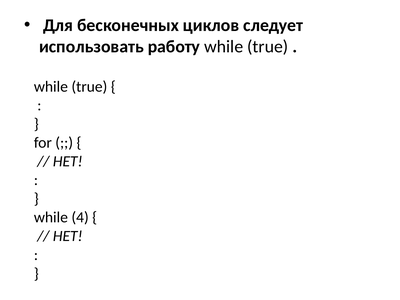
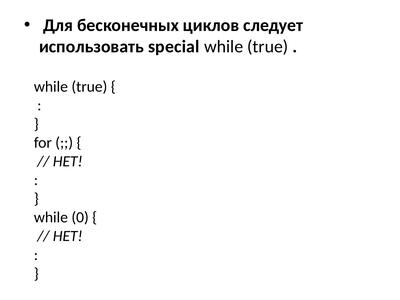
работу: работу -> special
4: 4 -> 0
